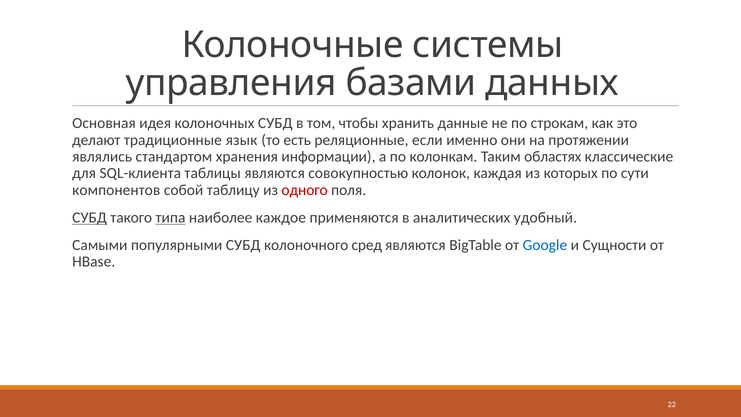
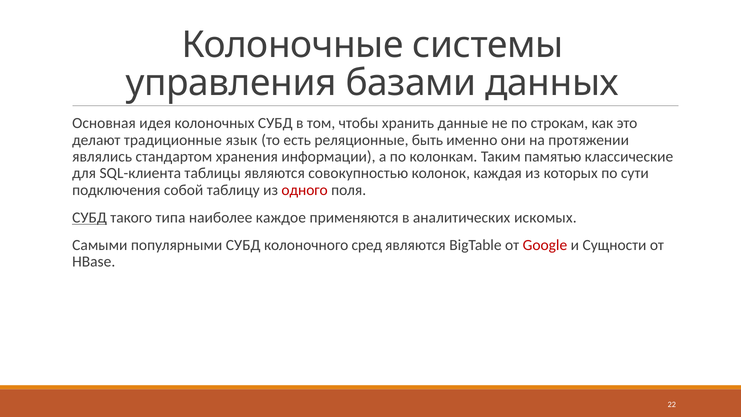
если: если -> быть
областях: областях -> памятью
компонентов: компонентов -> подключения
типа underline: present -> none
удобный: удобный -> искомых
Google colour: blue -> red
